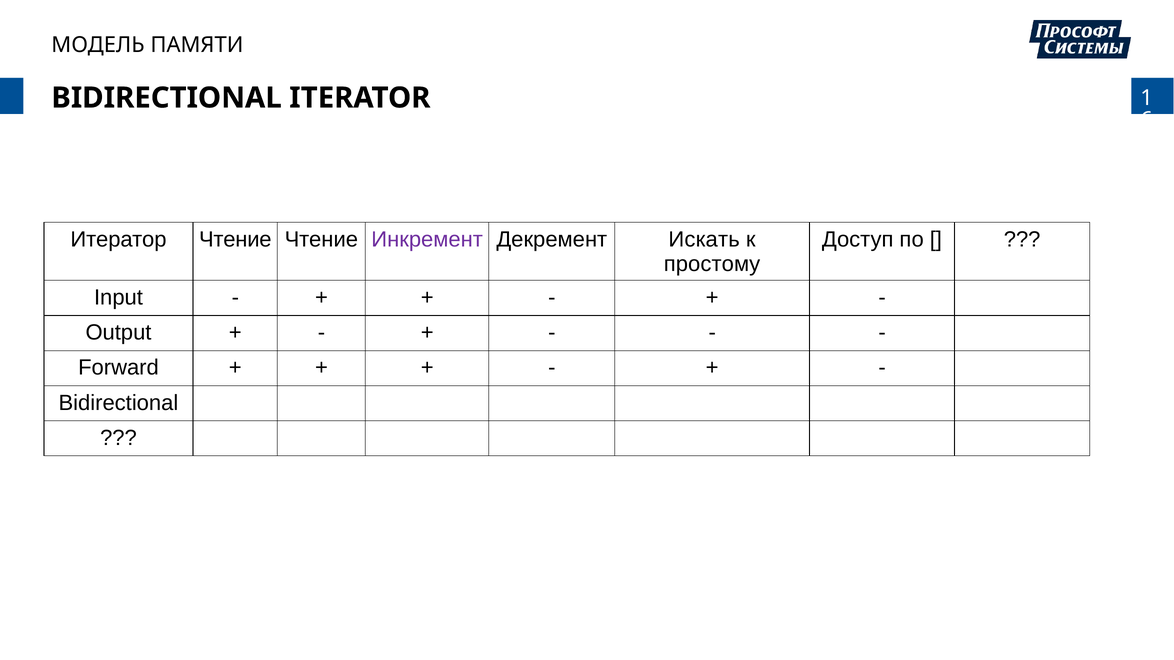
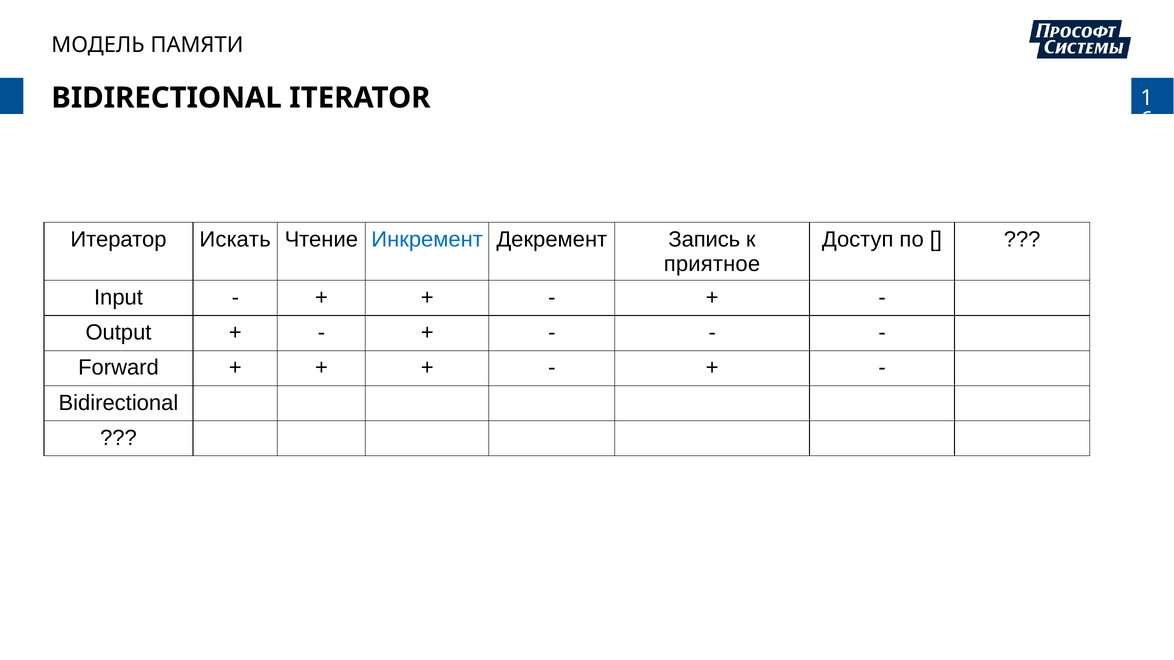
Итератор Чтение: Чтение -> Искать
Инкремент colour: purple -> blue
Искать: Искать -> Запись
простому: простому -> приятное
